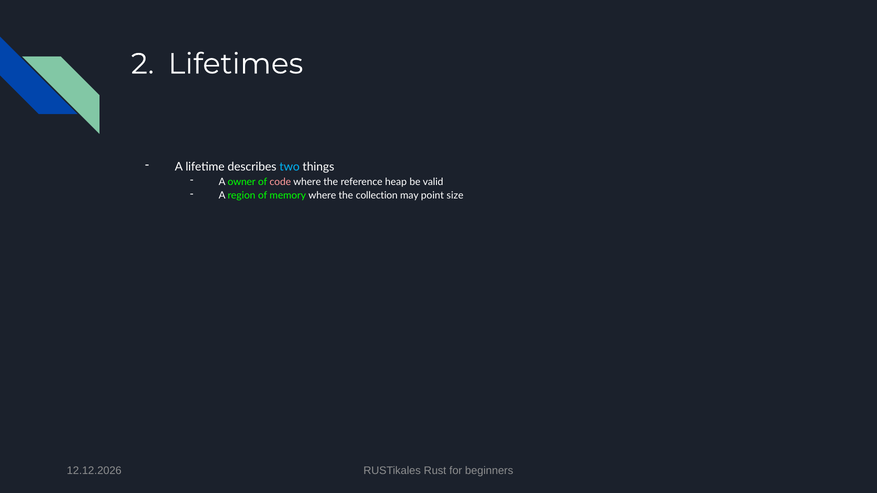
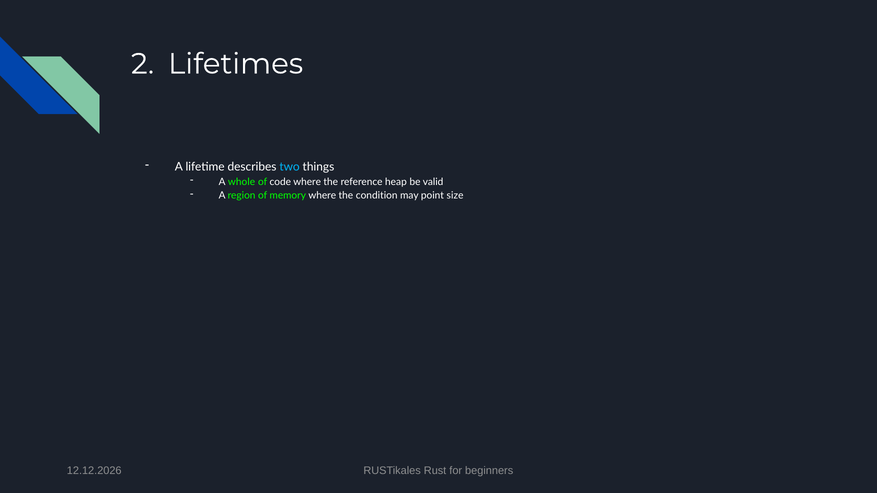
owner: owner -> whole
code colour: pink -> white
collection: collection -> condition
